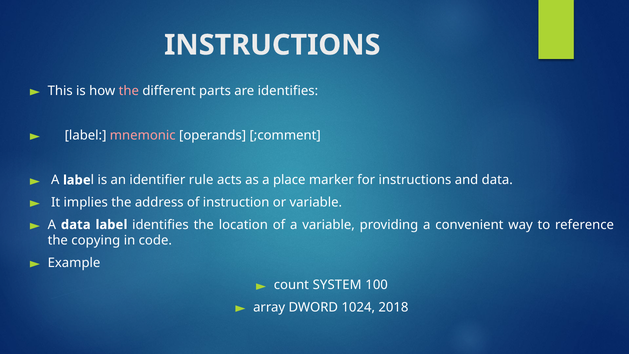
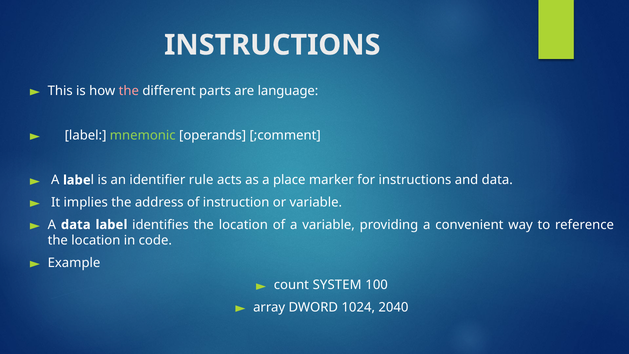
are identifies: identifies -> language
mnemonic colour: pink -> light green
copying at (96, 240): copying -> location
2018: 2018 -> 2040
